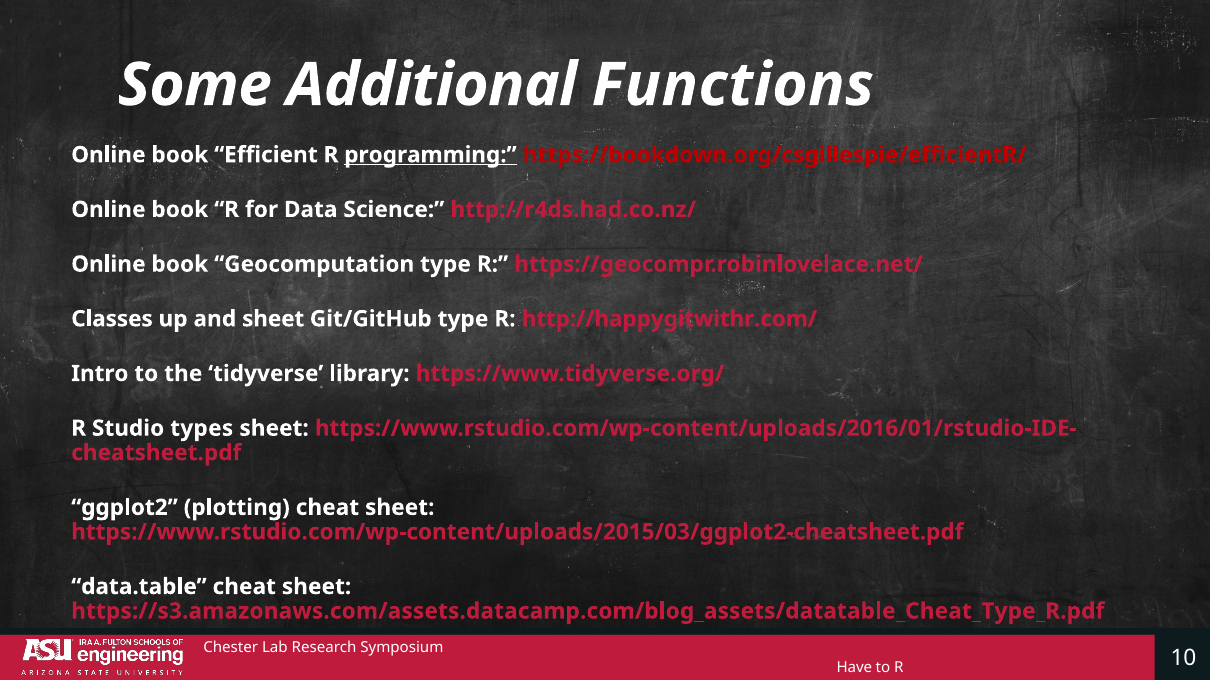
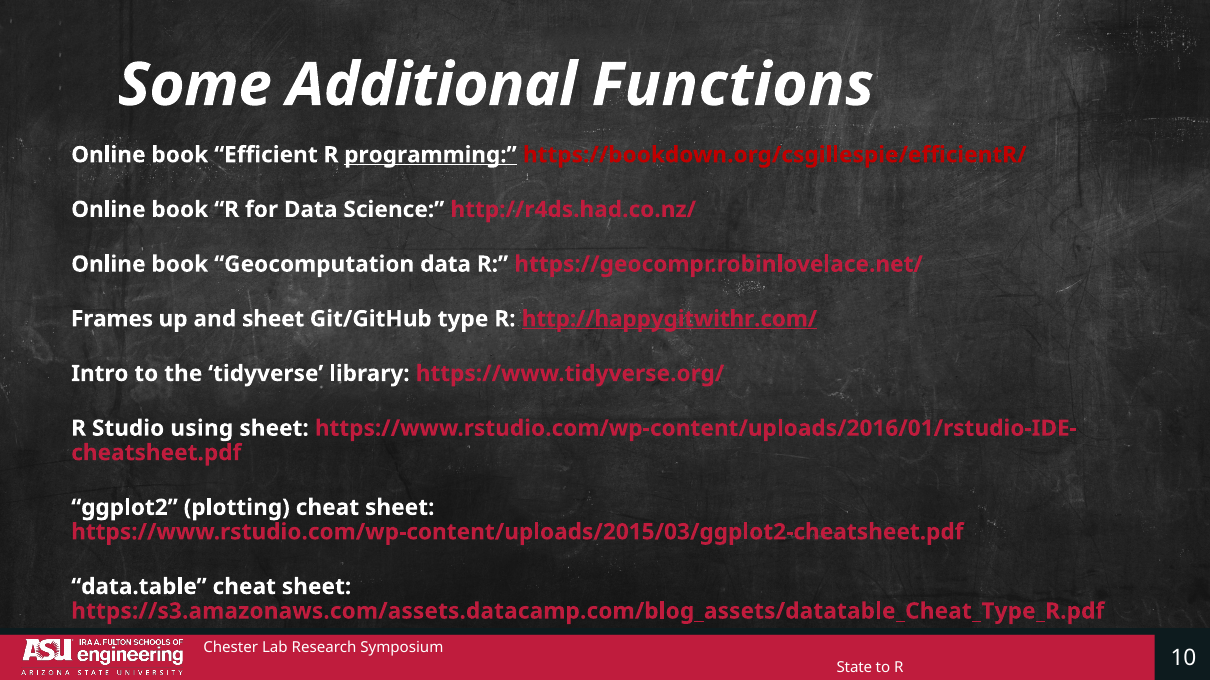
Geocomputation type: type -> data
Classes: Classes -> Frames
http://happygitwithr.com/ underline: none -> present
types: types -> using
Have: Have -> State
